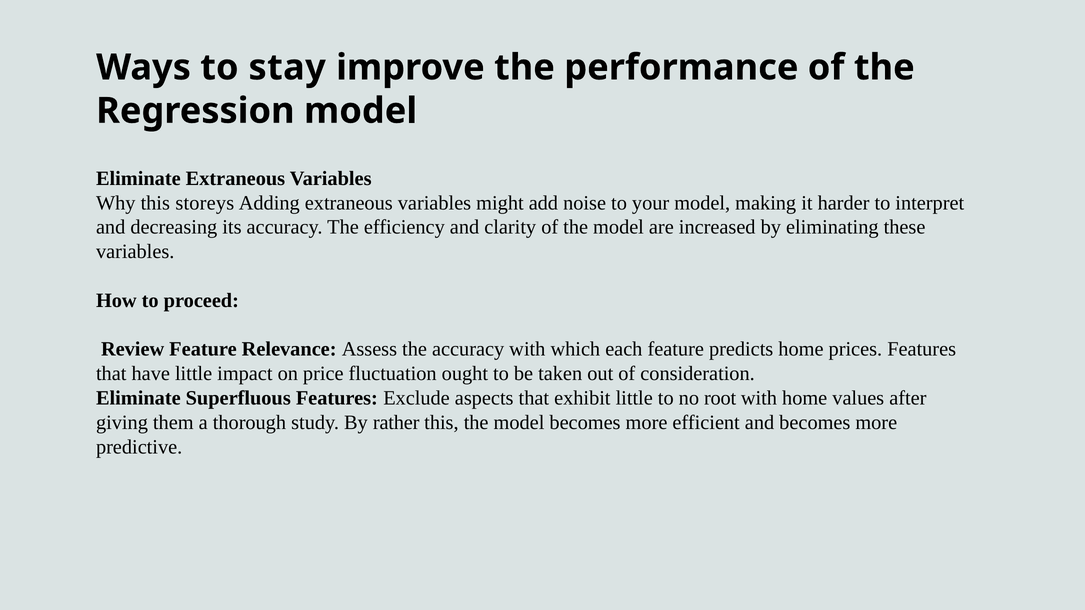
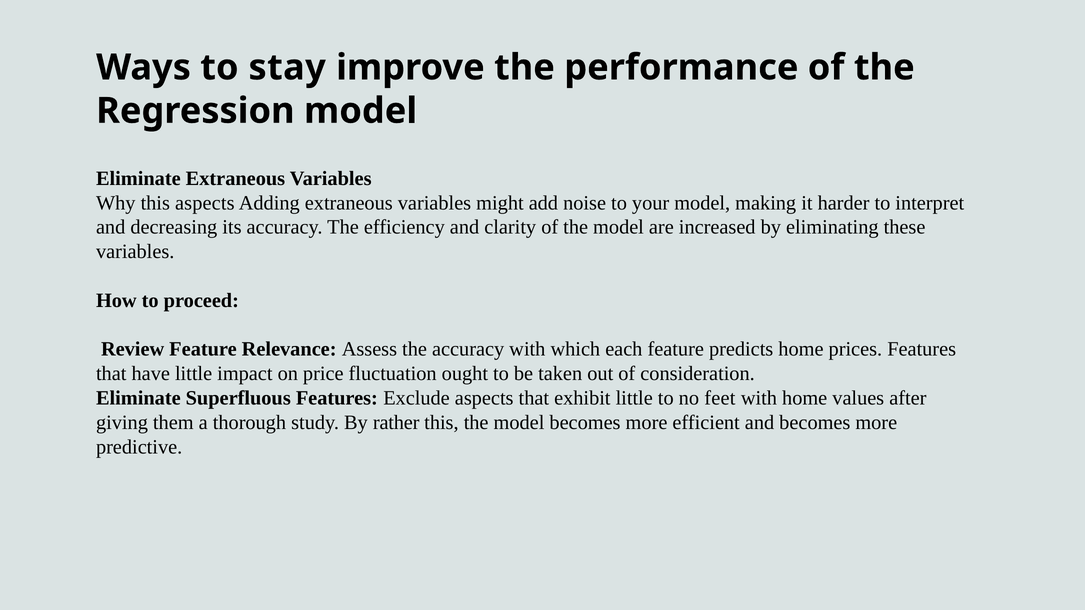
this storeys: storeys -> aspects
root: root -> feet
